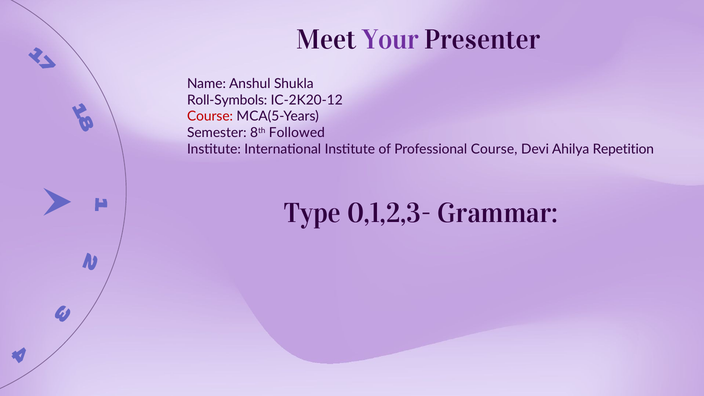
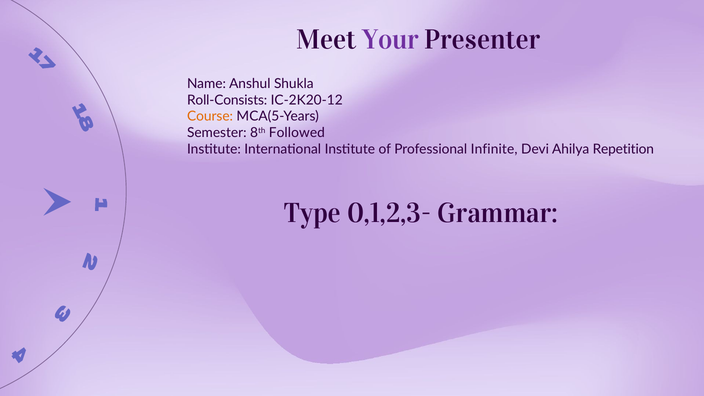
Roll-Symbols: Roll-Symbols -> Roll-Consists
Course at (210, 116) colour: red -> orange
Professional Course: Course -> Infinite
